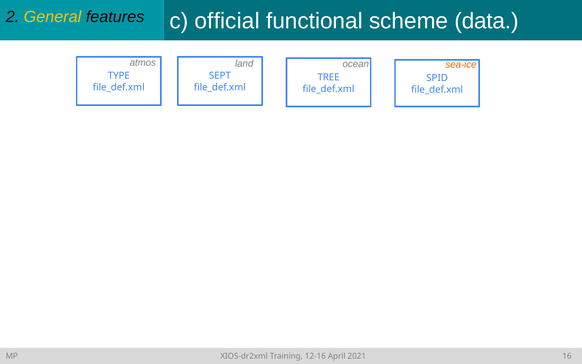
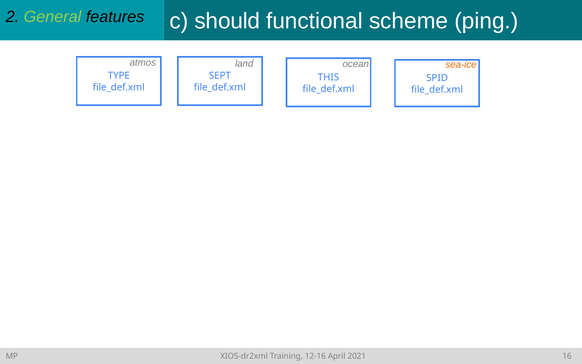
General colour: yellow -> light green
official: official -> should
data: data -> ping
TREE: TREE -> THIS
